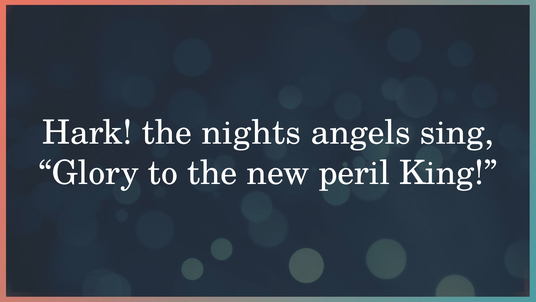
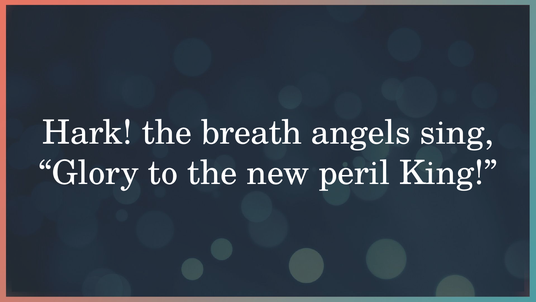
nights: nights -> breath
